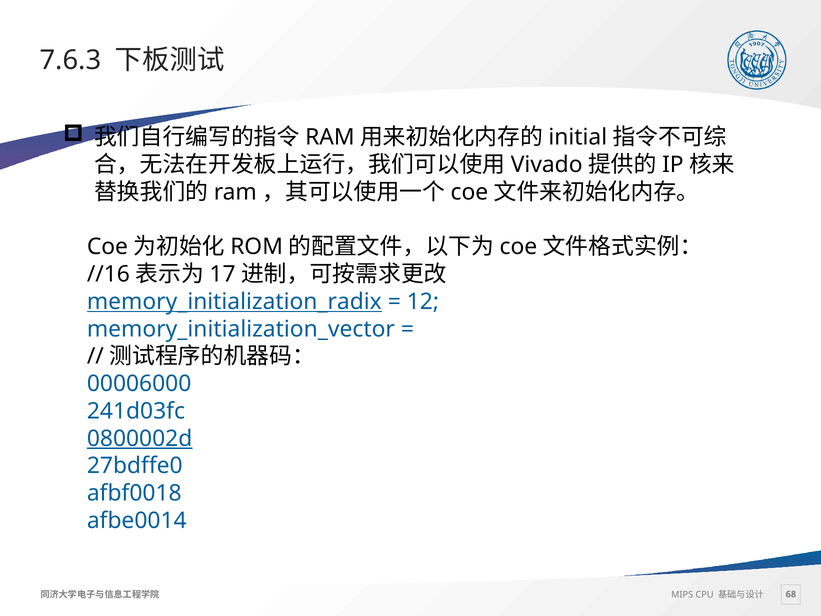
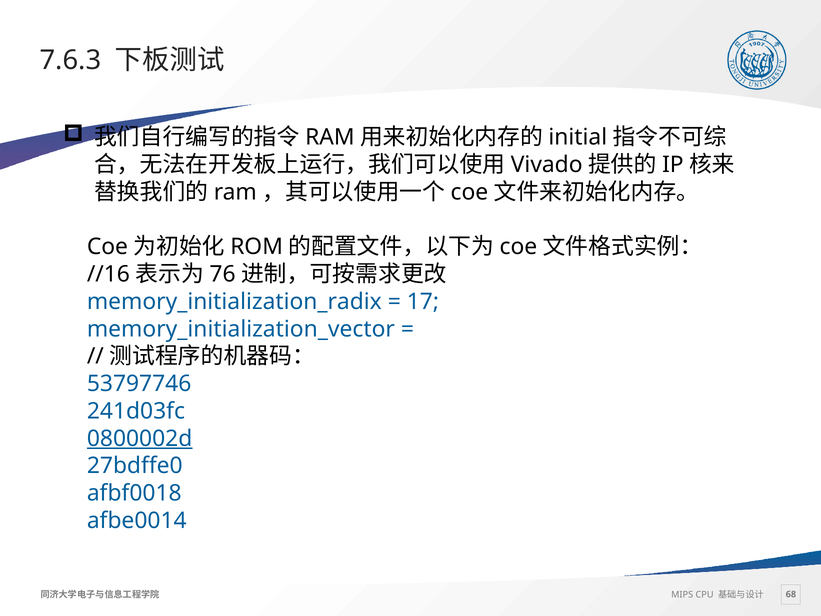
17: 17 -> 76
memory_initialization_radix underline: present -> none
12: 12 -> 17
00006000: 00006000 -> 53797746
